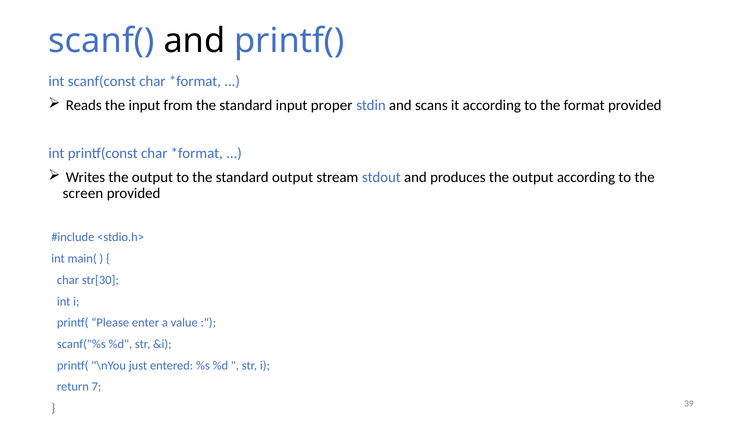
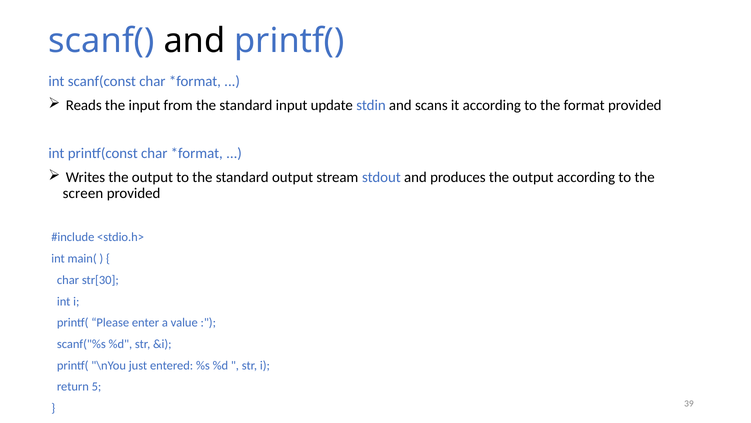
proper: proper -> update
7: 7 -> 5
